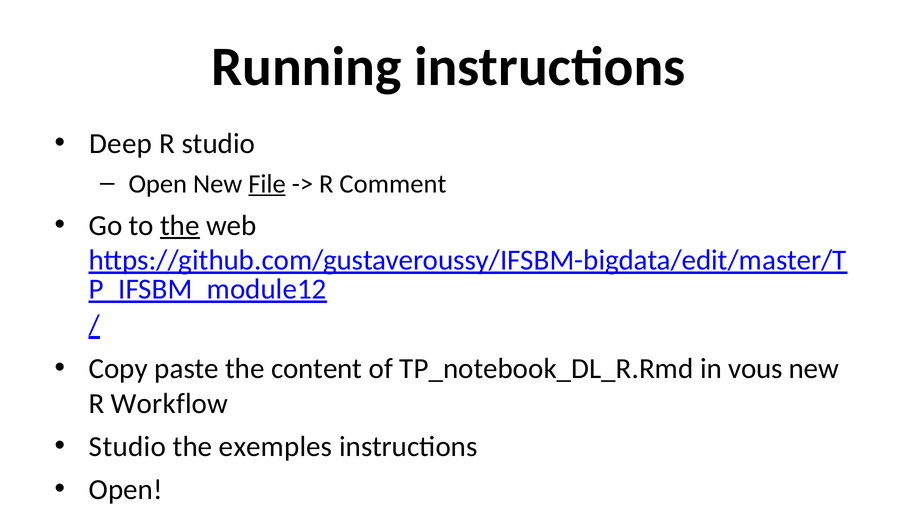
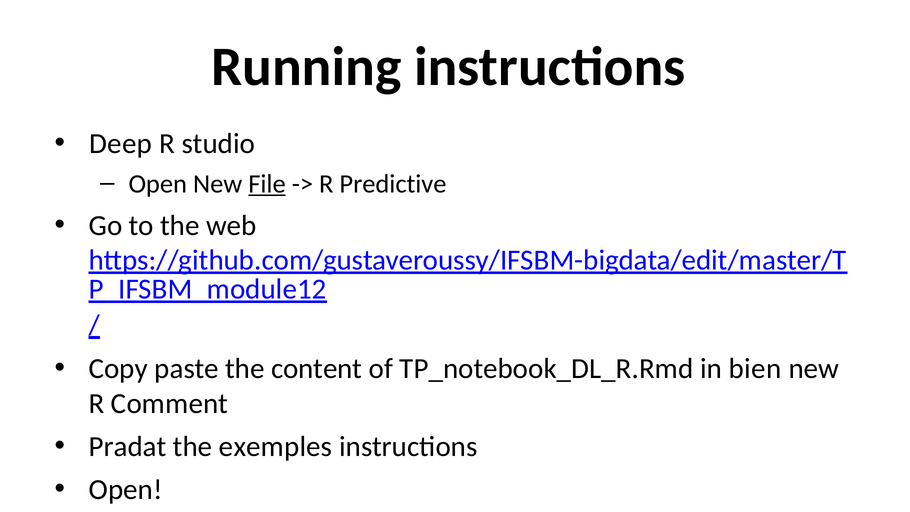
Comment: Comment -> Predictive
the at (180, 225) underline: present -> none
vous: vous -> bien
Workflow: Workflow -> Comment
Studio at (127, 446): Studio -> Pradat
